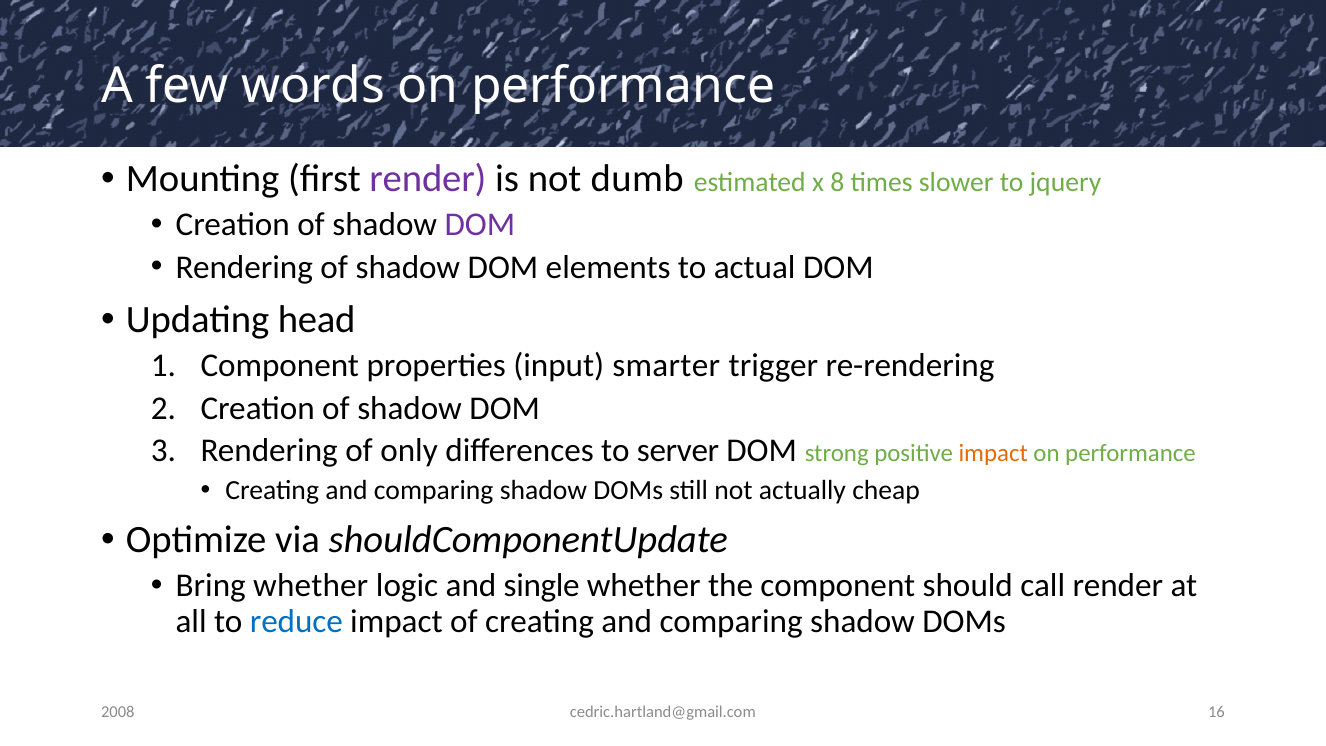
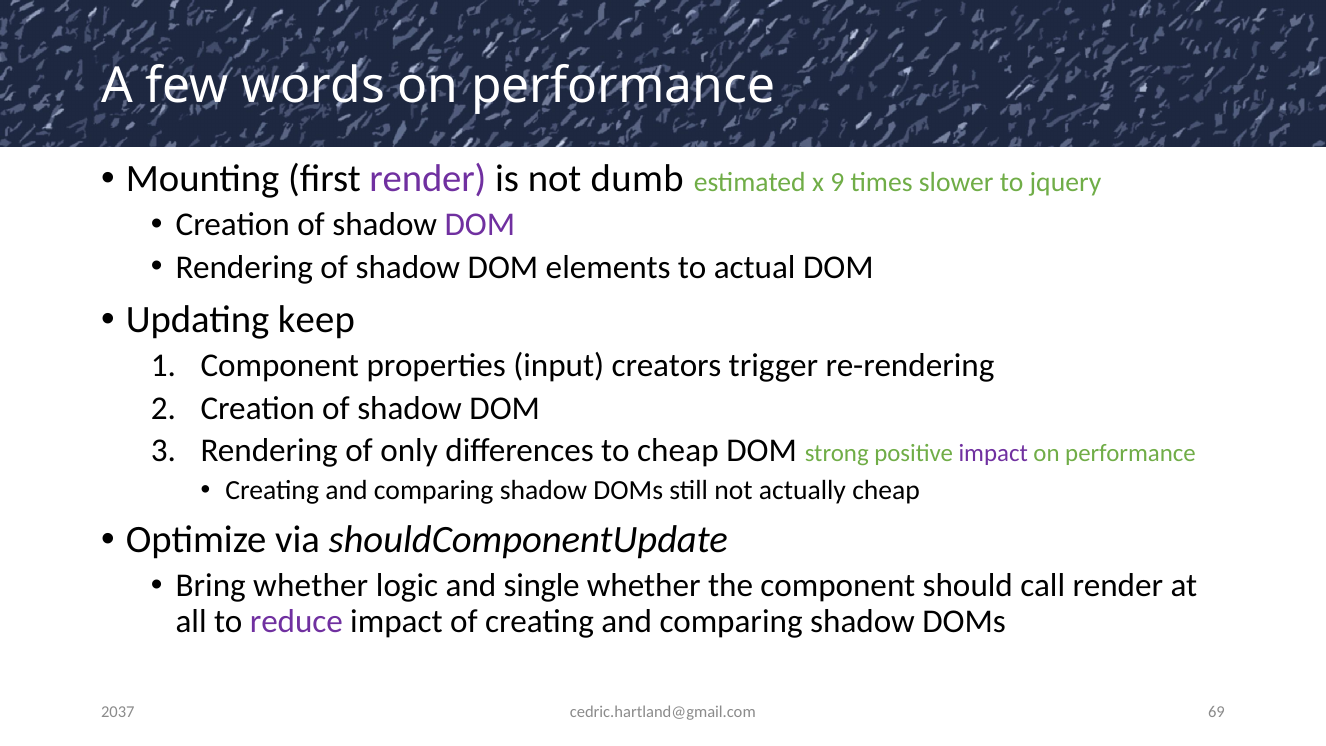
8: 8 -> 9
head: head -> keep
smarter: smarter -> creators
to server: server -> cheap
impact at (993, 454) colour: orange -> purple
reduce colour: blue -> purple
16: 16 -> 69
2008: 2008 -> 2037
